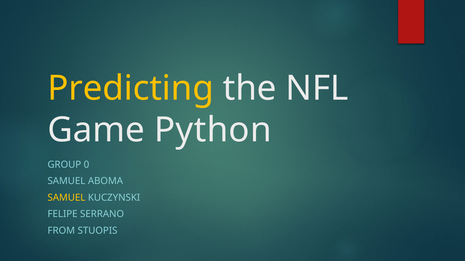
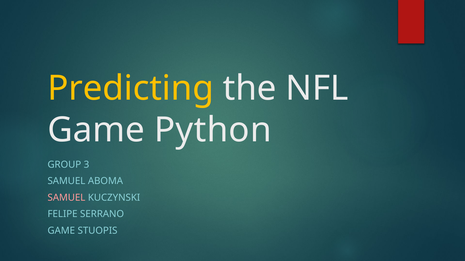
0: 0 -> 3
SAMUEL at (66, 198) colour: yellow -> pink
FROM at (61, 231): FROM -> GAME
